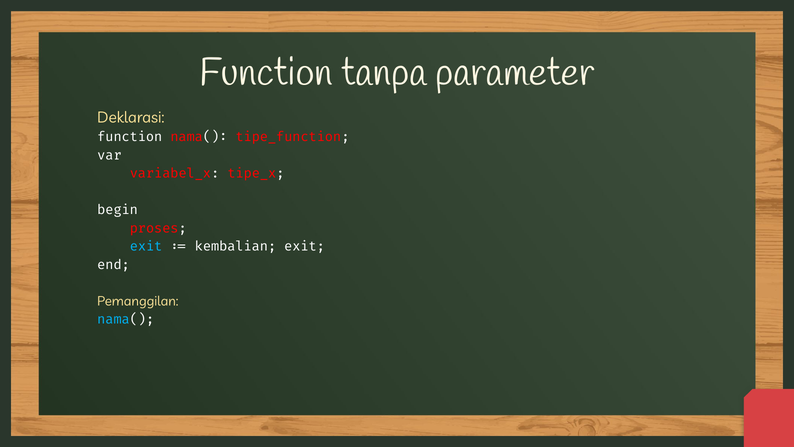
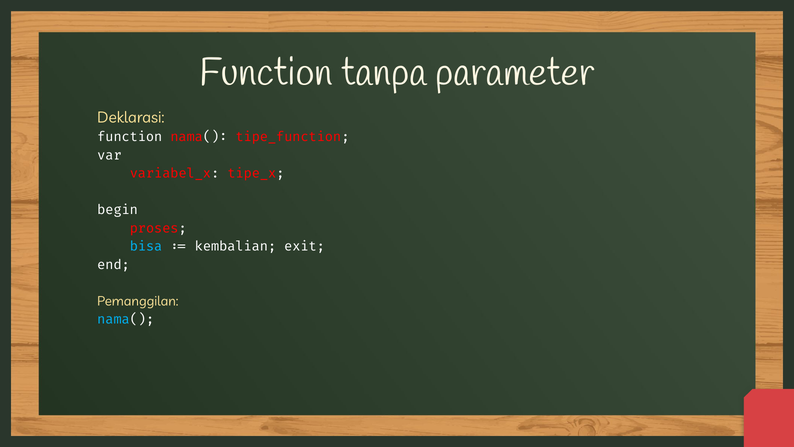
exit at (146, 246): exit -> bisa
